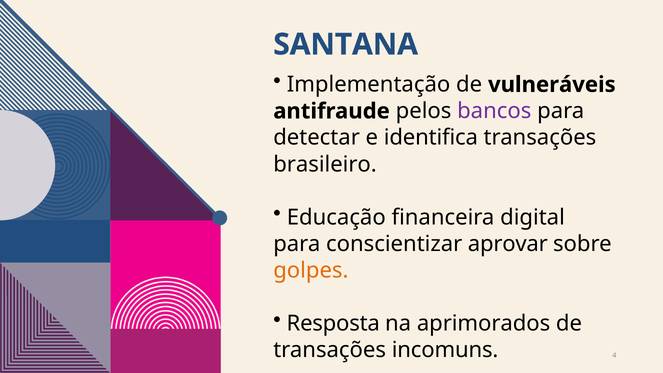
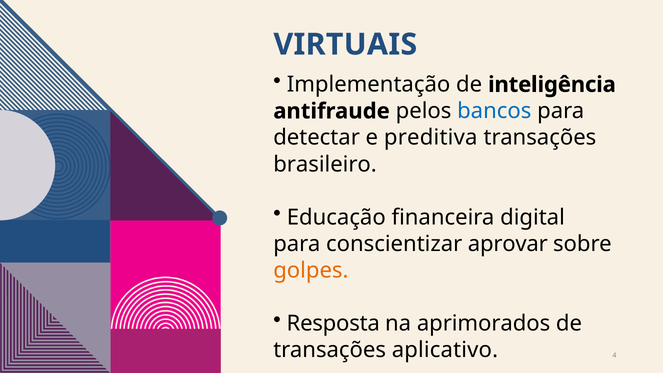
SANTANA: SANTANA -> VIRTUAIS
vulneráveis: vulneráveis -> inteligência
bancos colour: purple -> blue
identifica: identifica -> preditiva
incomuns: incomuns -> aplicativo
